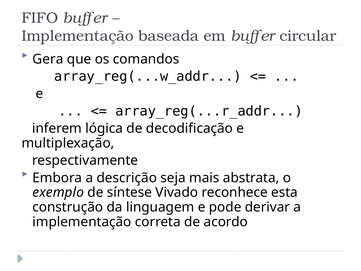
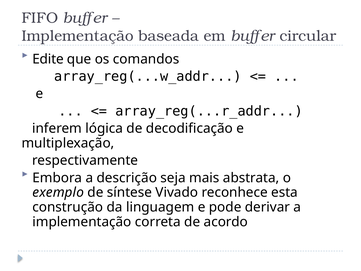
Gera: Gera -> Edite
